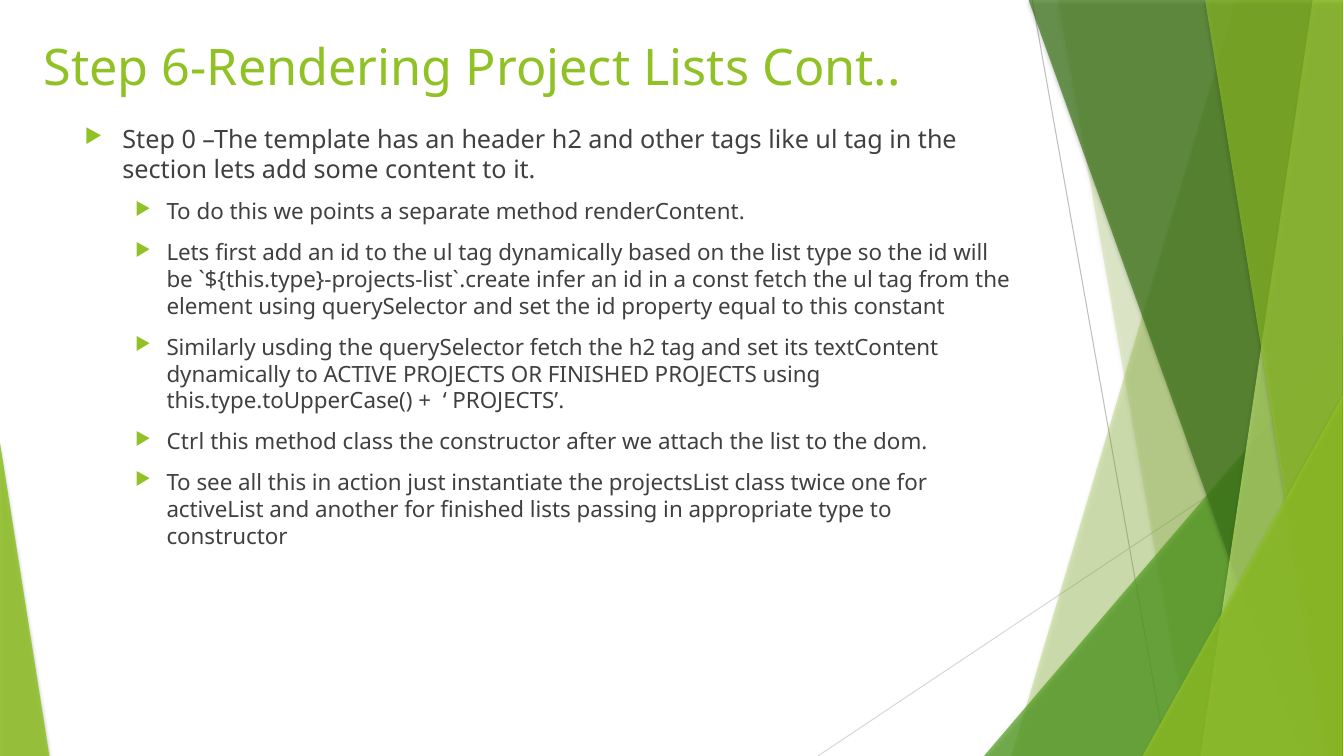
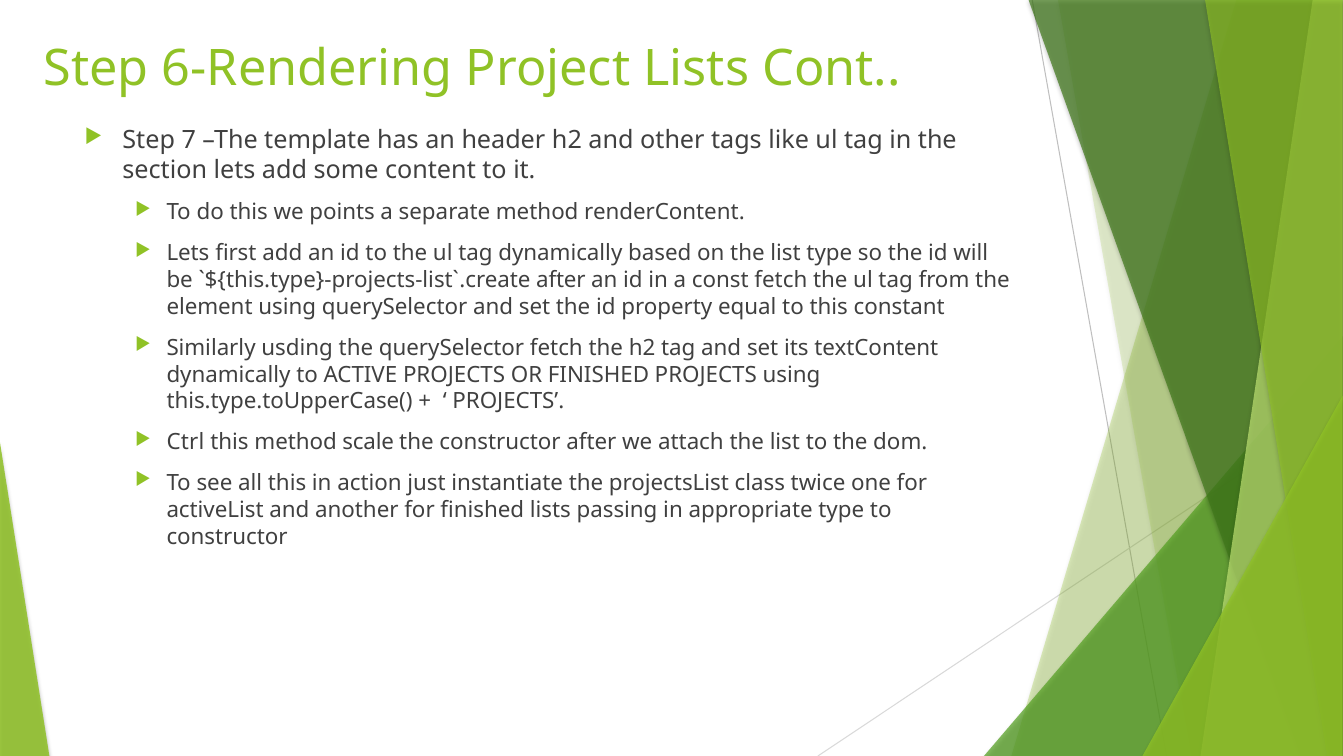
0: 0 -> 7
infer at (561, 280): infer -> after
method class: class -> scale
